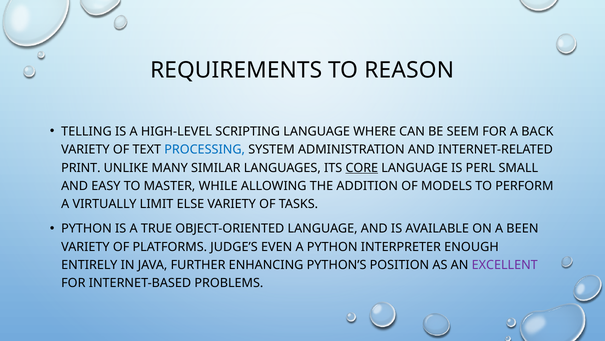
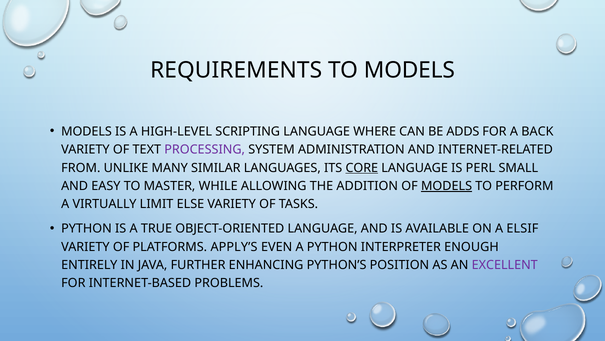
TO REASON: REASON -> MODELS
TELLING at (86, 131): TELLING -> MODELS
SEEM: SEEM -> ADDS
PROCESSING colour: blue -> purple
PRINT: PRINT -> FROM
MODELS at (447, 186) underline: none -> present
BEEN: BEEN -> ELSIF
JUDGE’S: JUDGE’S -> APPLY’S
